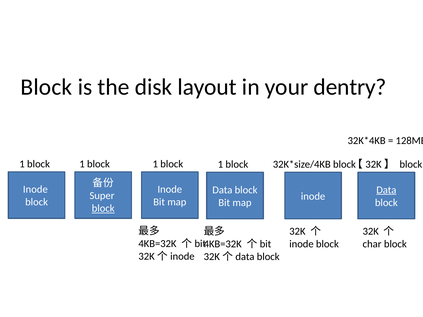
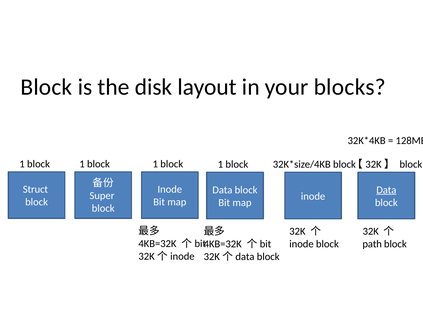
dentry: dentry -> blocks
Inode at (35, 190): Inode -> Struct
block at (103, 209) underline: present -> none
char: char -> path
